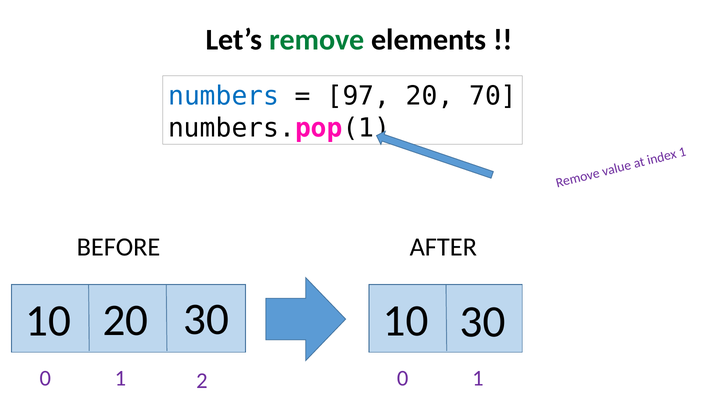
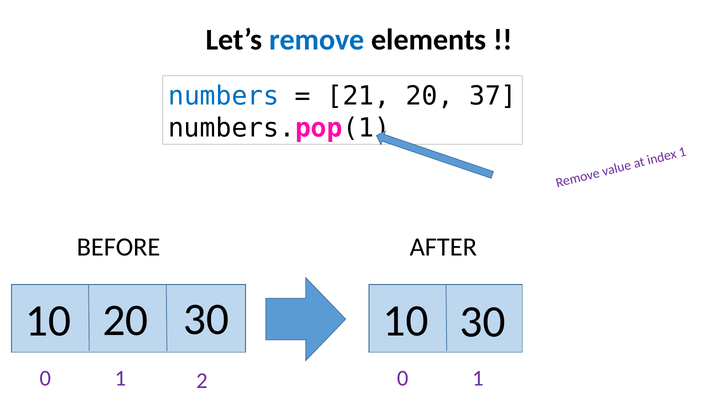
remove colour: green -> blue
97: 97 -> 21
70: 70 -> 37
